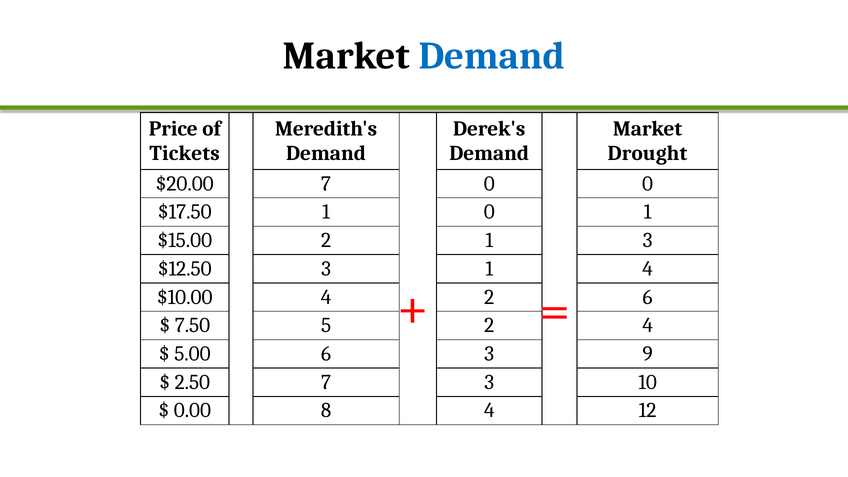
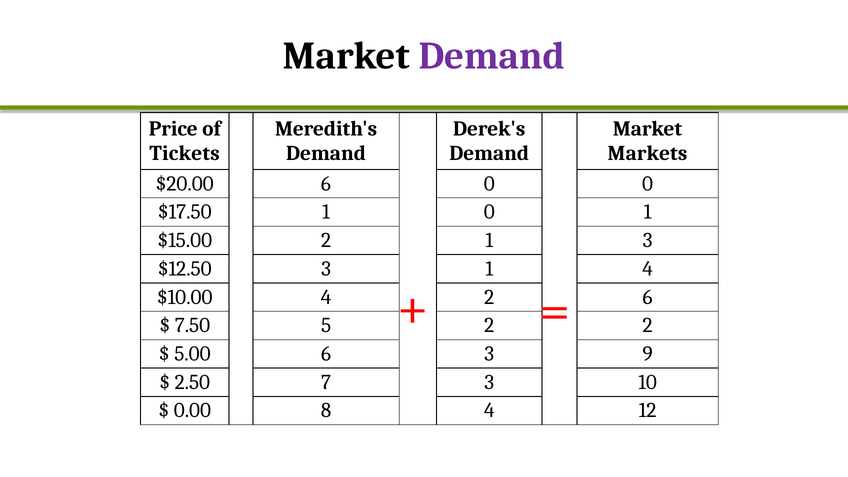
Demand at (492, 56) colour: blue -> purple
Drought: Drought -> Markets
$20.00 7: 7 -> 6
2 4: 4 -> 2
